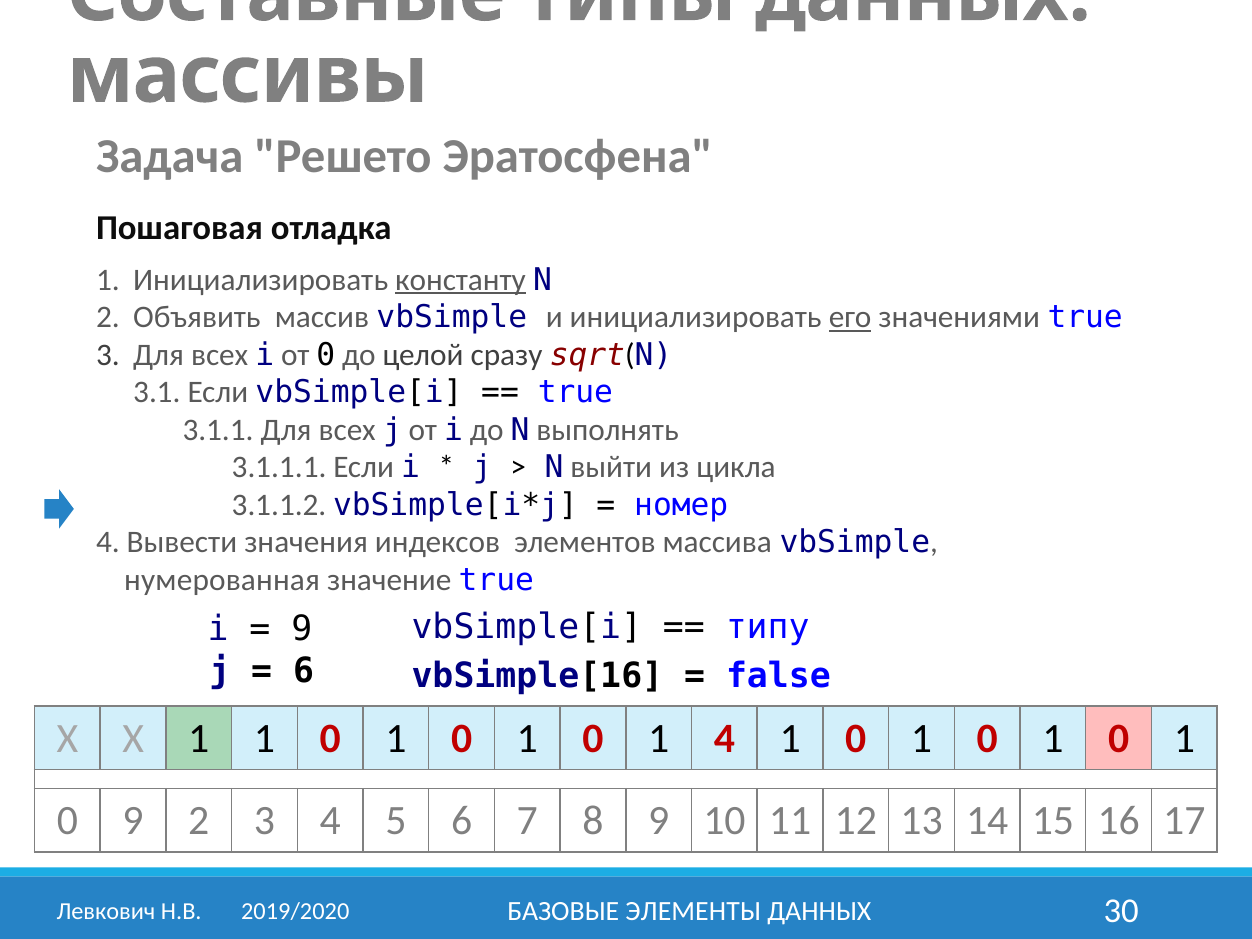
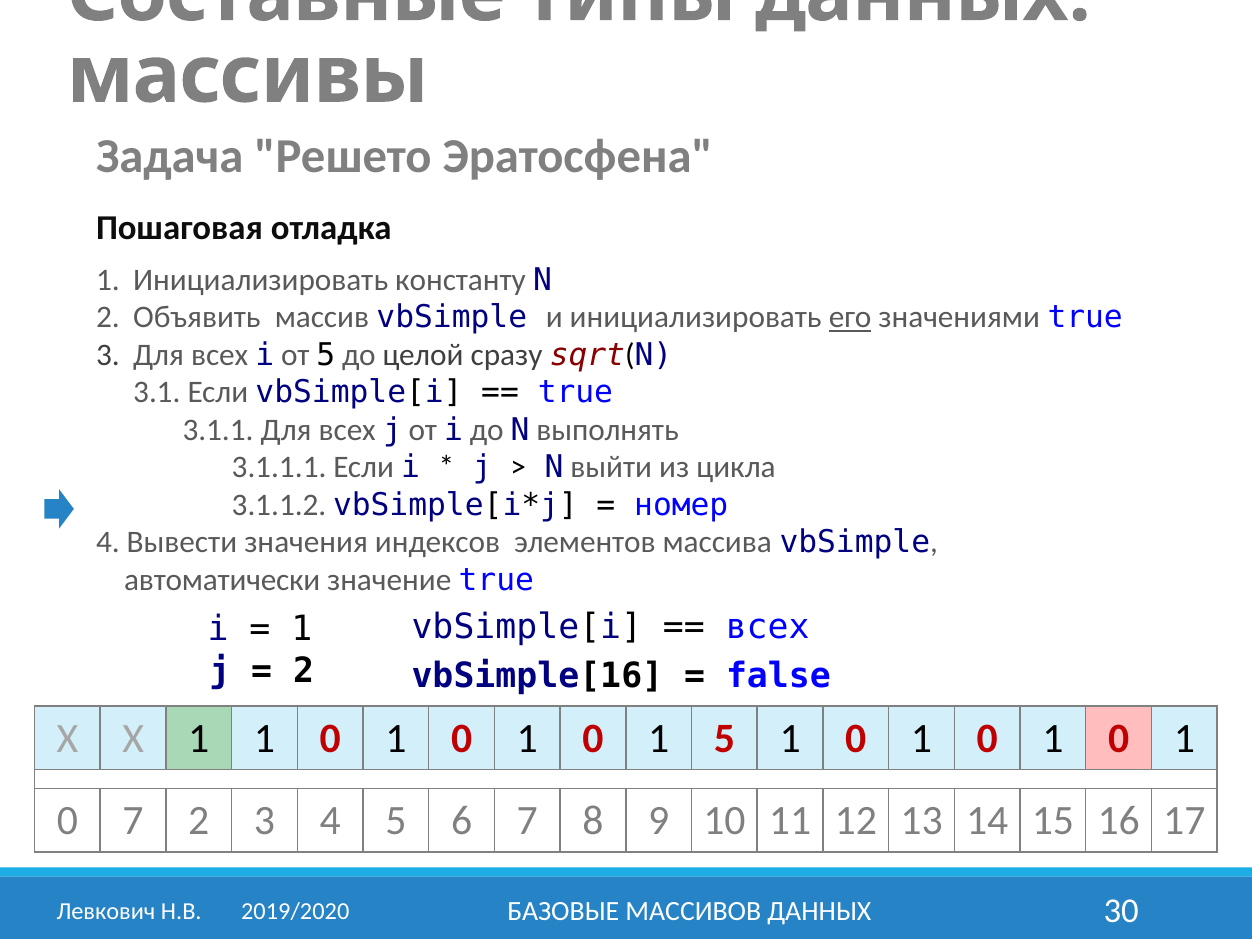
константу underline: present -> none
от 0: 0 -> 5
нумерованная: нумерованная -> автоматически
типу at (768, 627): типу -> всех
9 at (302, 629): 9 -> 1
6 at (304, 671): 6 -> 2
1 4: 4 -> 5
0 9: 9 -> 7
ЭЛЕМЕНТЫ: ЭЛЕМЕНТЫ -> МАССИВОВ
